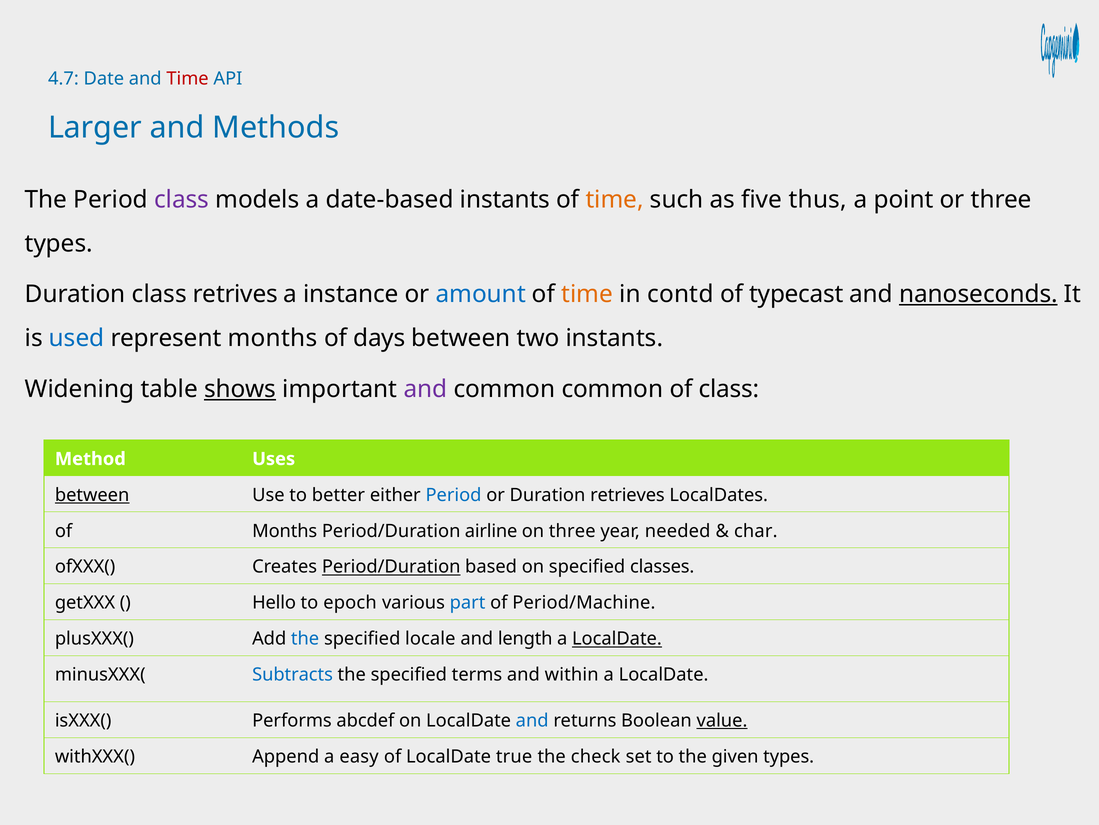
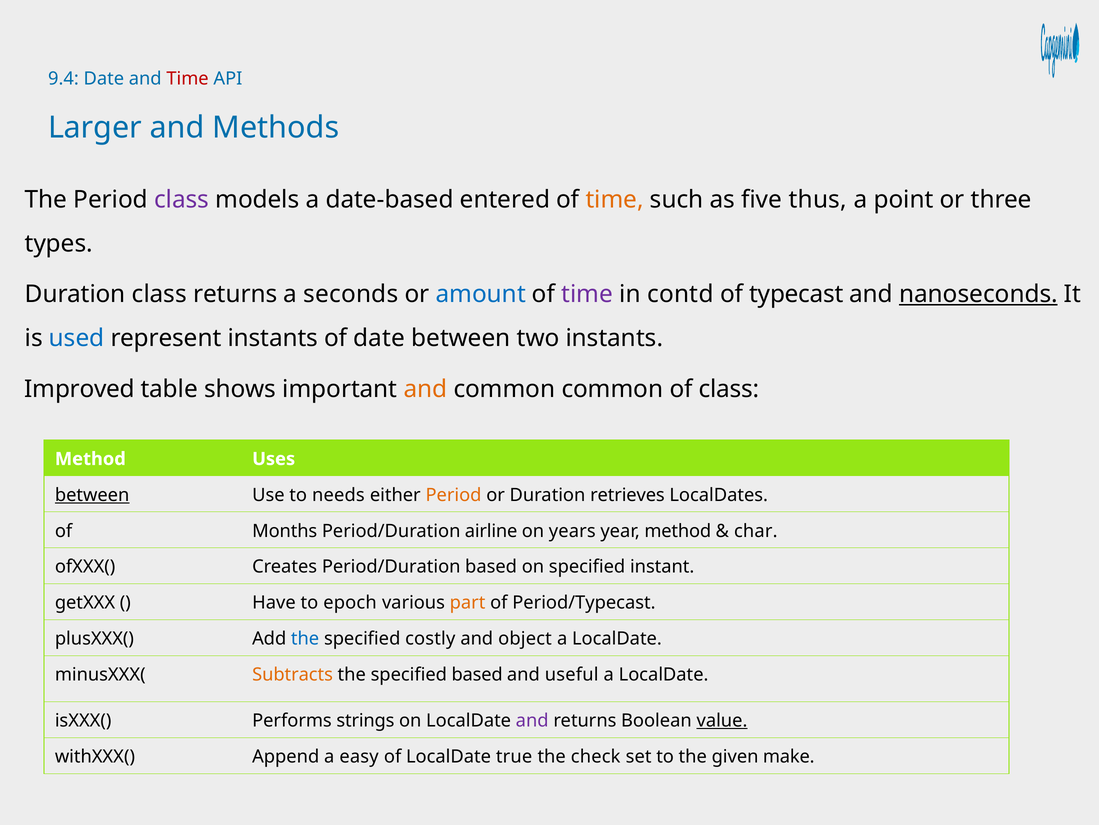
4.7: 4.7 -> 9.4
date-based instants: instants -> entered
class retrives: retrives -> returns
instance: instance -> seconds
time at (587, 294) colour: orange -> purple
represent months: months -> instants
of days: days -> date
Widening: Widening -> Improved
shows underline: present -> none
and at (425, 389) colour: purple -> orange
better: better -> needs
Period at (454, 495) colour: blue -> orange
on three: three -> years
year needed: needed -> method
Period/Duration at (391, 566) underline: present -> none
classes: classes -> instant
Hello: Hello -> Have
part colour: blue -> orange
Period/Machine: Period/Machine -> Period/Typecast
locale: locale -> costly
length: length -> object
LocalDate at (617, 638) underline: present -> none
Subtracts colour: blue -> orange
specified terms: terms -> based
within: within -> useful
abcdef: abcdef -> strings
and at (532, 720) colour: blue -> purple
given types: types -> make
